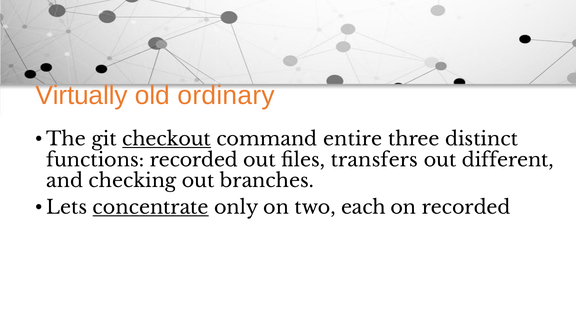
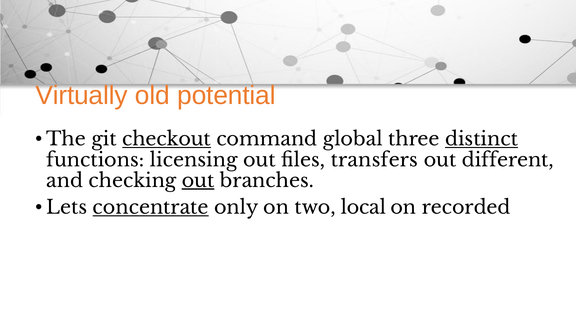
ordinary: ordinary -> potential
entire: entire -> global
distinct underline: none -> present
functions recorded: recorded -> licensing
out at (198, 181) underline: none -> present
each: each -> local
